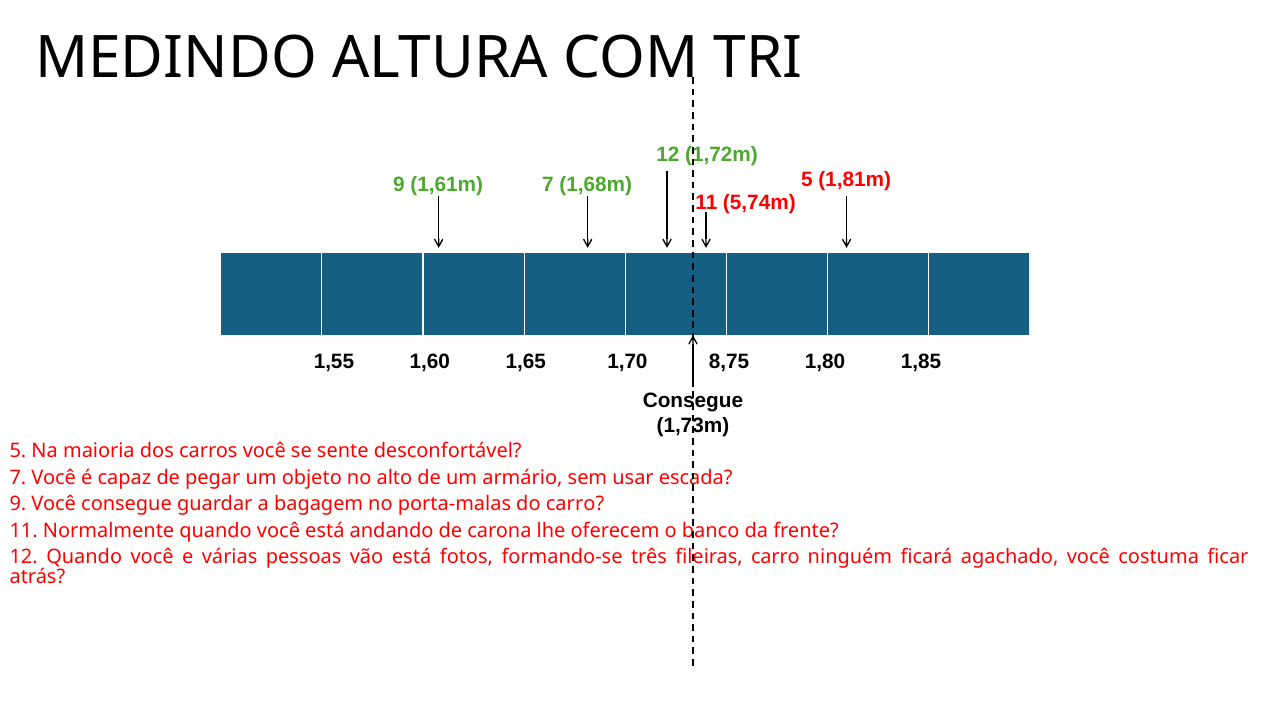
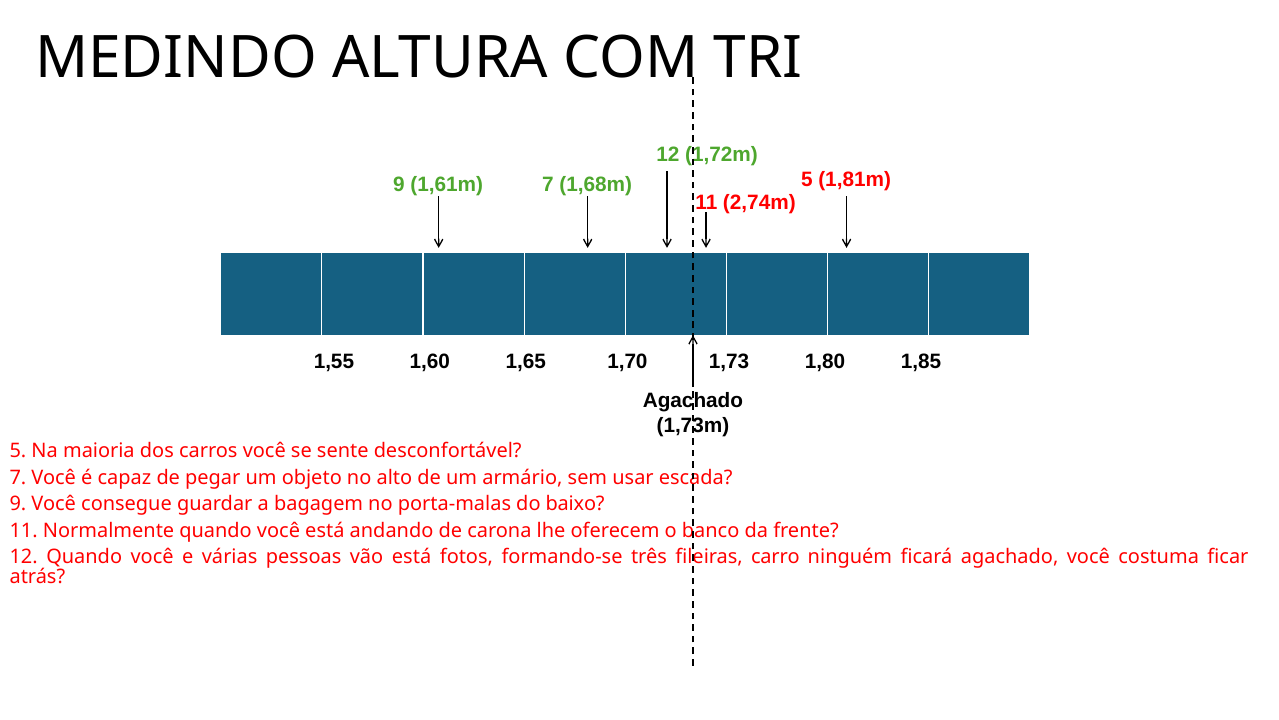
5,74m: 5,74m -> 2,74m
8,75: 8,75 -> 1,73
Consegue at (693, 400): Consegue -> Agachado
do carro: carro -> baixo
